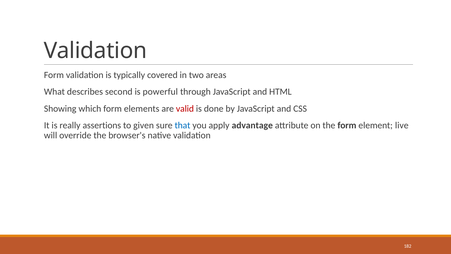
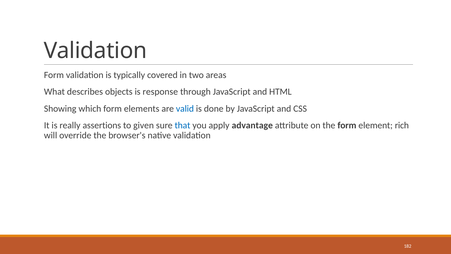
second: second -> objects
powerful: powerful -> response
valid colour: red -> blue
live: live -> rich
